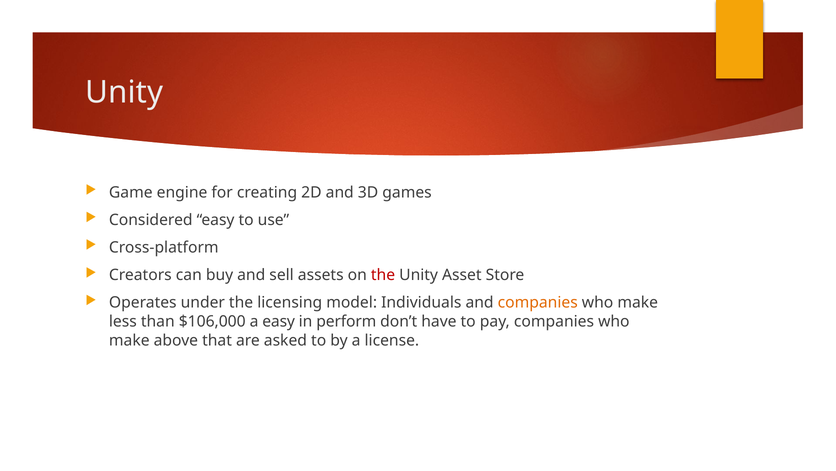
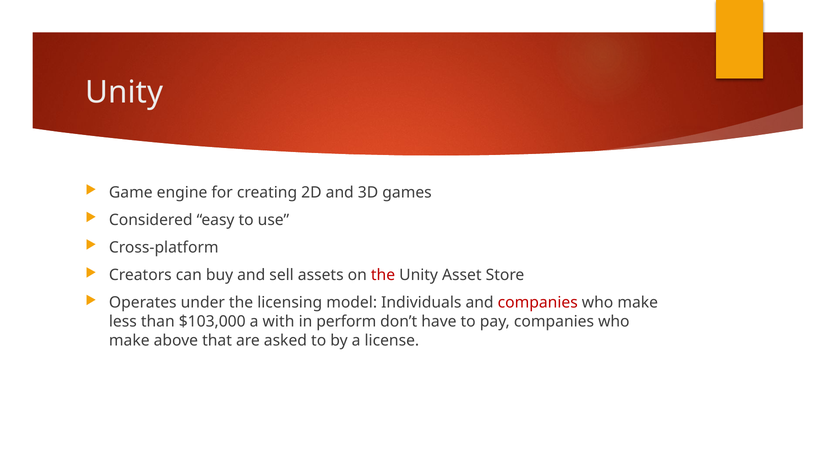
companies at (538, 302) colour: orange -> red
$106,000: $106,000 -> $103,000
a easy: easy -> with
